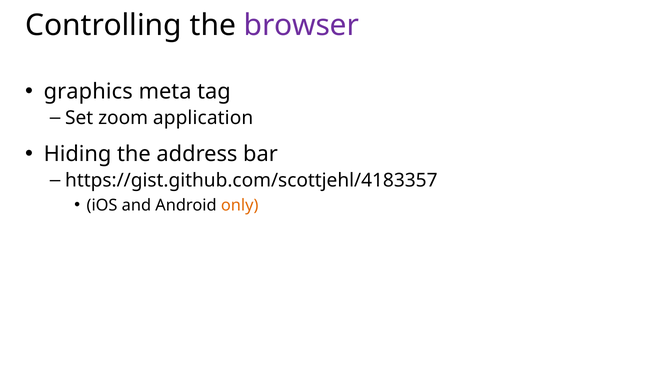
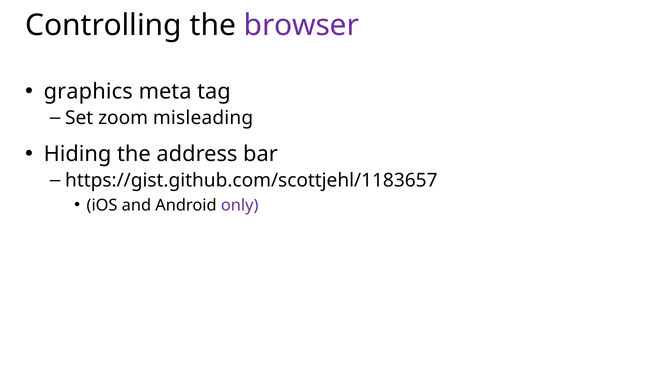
application: application -> misleading
https://gist.github.com/scottjehl/4183357: https://gist.github.com/scottjehl/4183357 -> https://gist.github.com/scottjehl/1183657
only colour: orange -> purple
